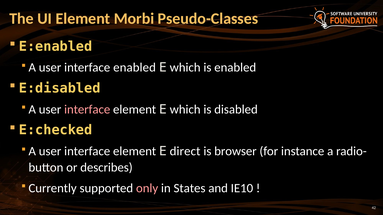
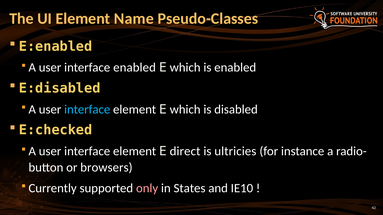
Morbi: Morbi -> Name
interface at (87, 110) colour: pink -> light blue
browser: browser -> ultricies
describes: describes -> browsers
